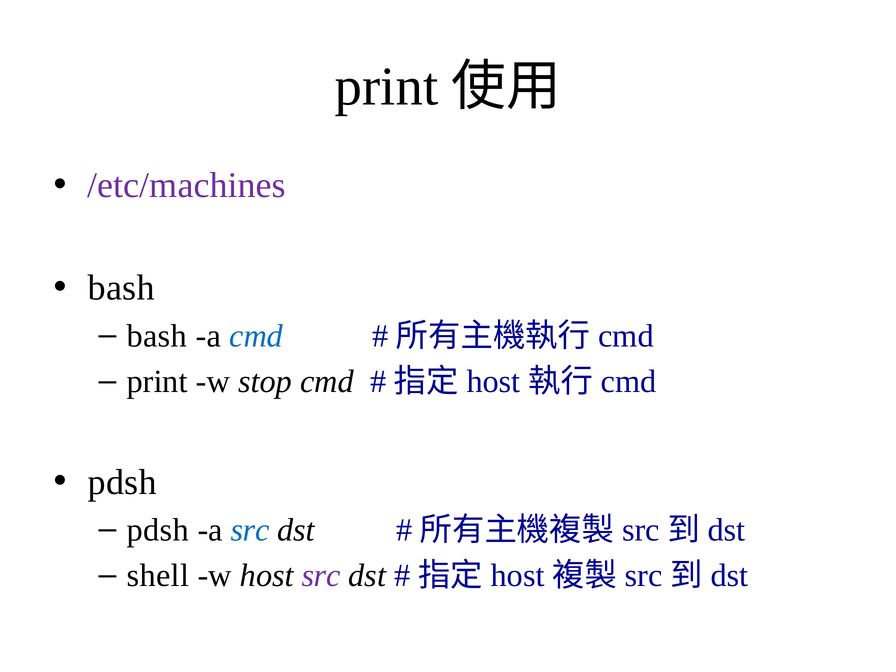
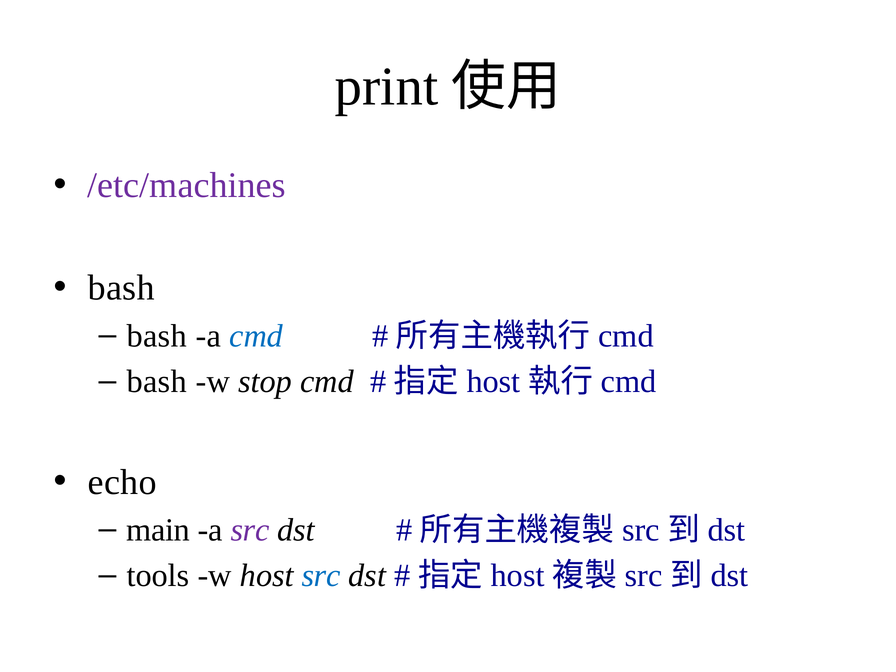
print at (157, 382): print -> bash
pdsh at (122, 482): pdsh -> echo
pdsh at (158, 530): pdsh -> main
src at (250, 530) colour: blue -> purple
shell: shell -> tools
src at (321, 576) colour: purple -> blue
